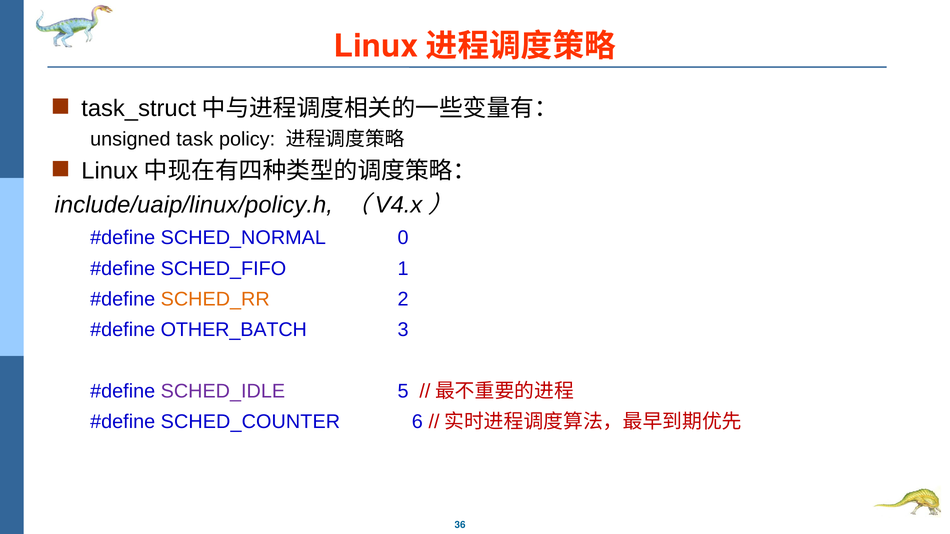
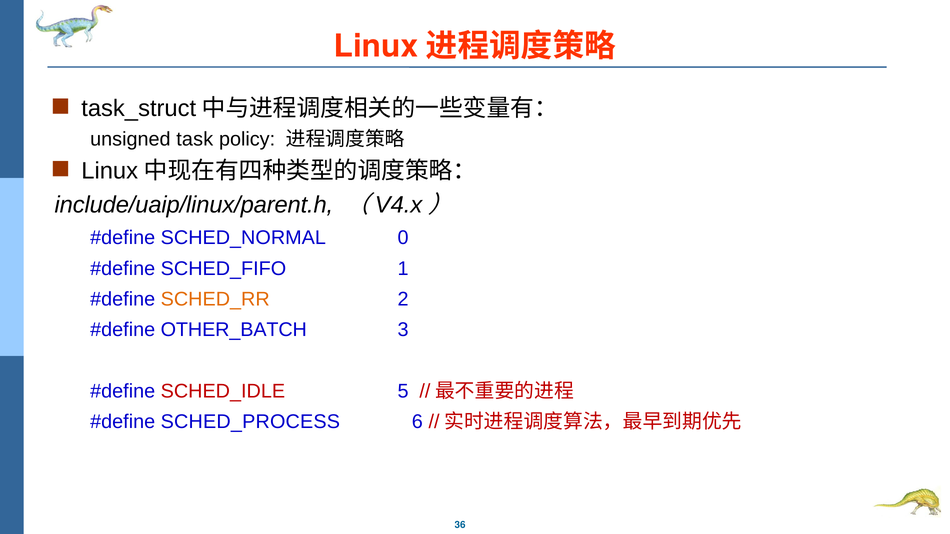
include/uaip/linux/policy.h: include/uaip/linux/policy.h -> include/uaip/linux/parent.h
SCHED_IDLE colour: purple -> red
SCHED_COUNTER: SCHED_COUNTER -> SCHED_PROCESS
